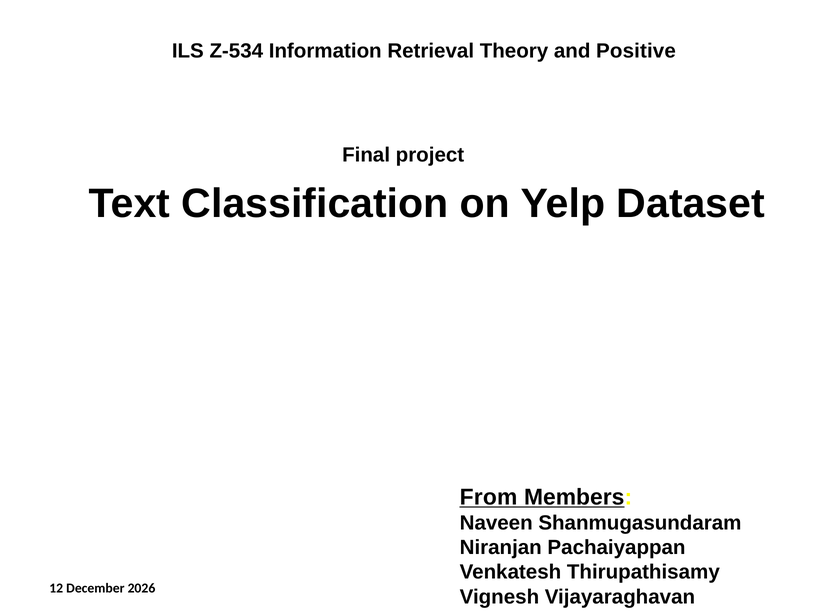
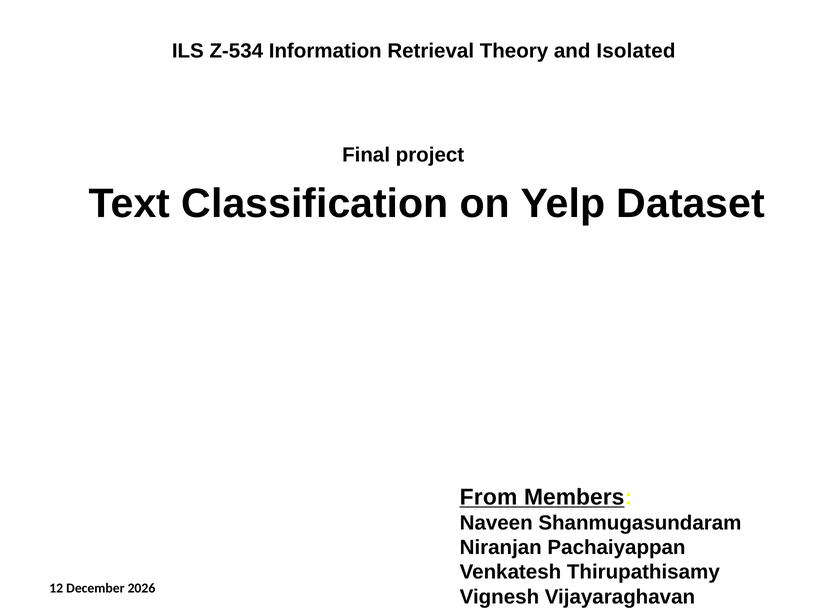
Positive: Positive -> Isolated
